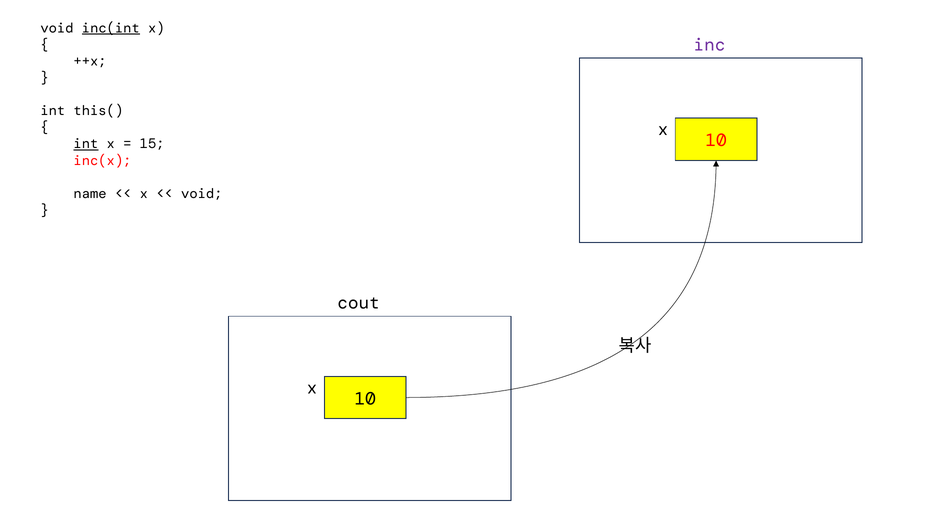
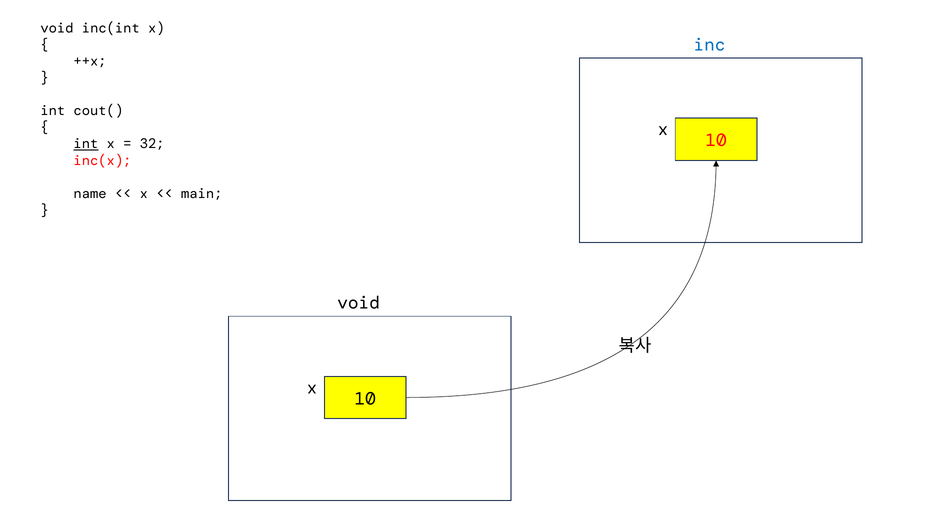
inc(int underline: present -> none
inc colour: purple -> blue
this(: this( -> cout(
15: 15 -> 32
void at (202, 193): void -> main
cout at (359, 303): cout -> void
